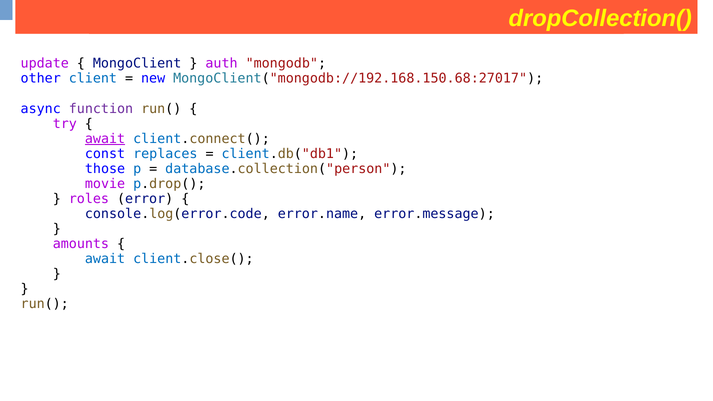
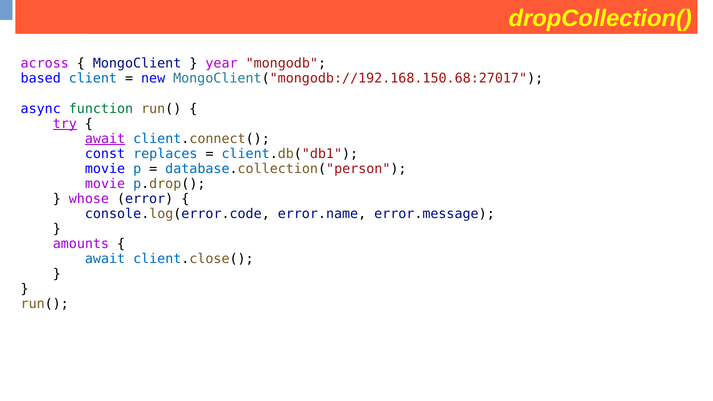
update: update -> across
auth: auth -> year
other: other -> based
function colour: purple -> green
try underline: none -> present
those at (105, 169): those -> movie
roles: roles -> whose
